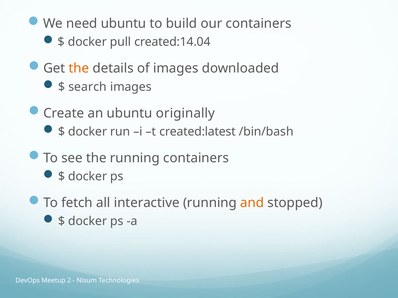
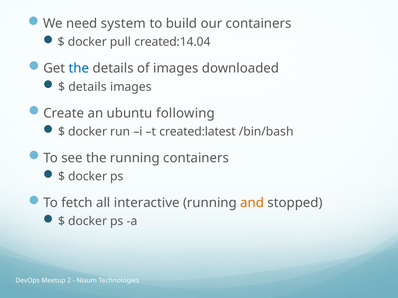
need ubuntu: ubuntu -> system
the at (79, 68) colour: orange -> blue
search at (88, 87): search -> details
originally: originally -> following
